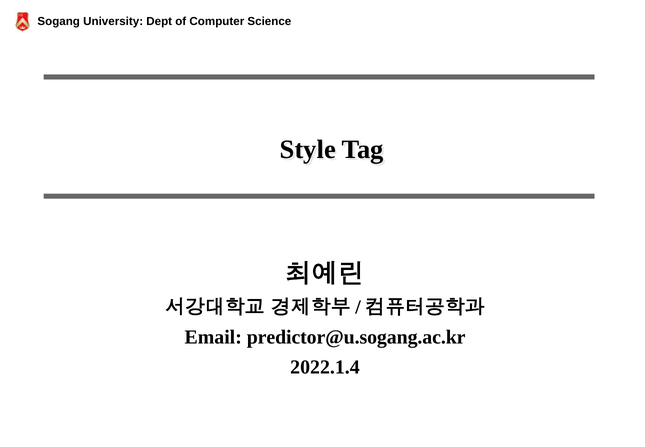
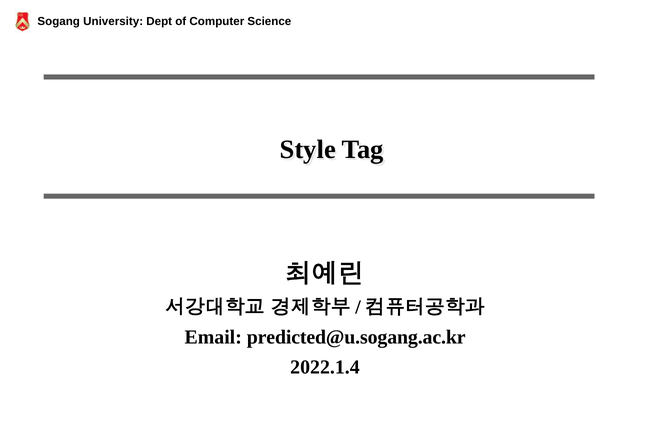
predictor@u.sogang.ac.kr: predictor@u.sogang.ac.kr -> predicted@u.sogang.ac.kr
